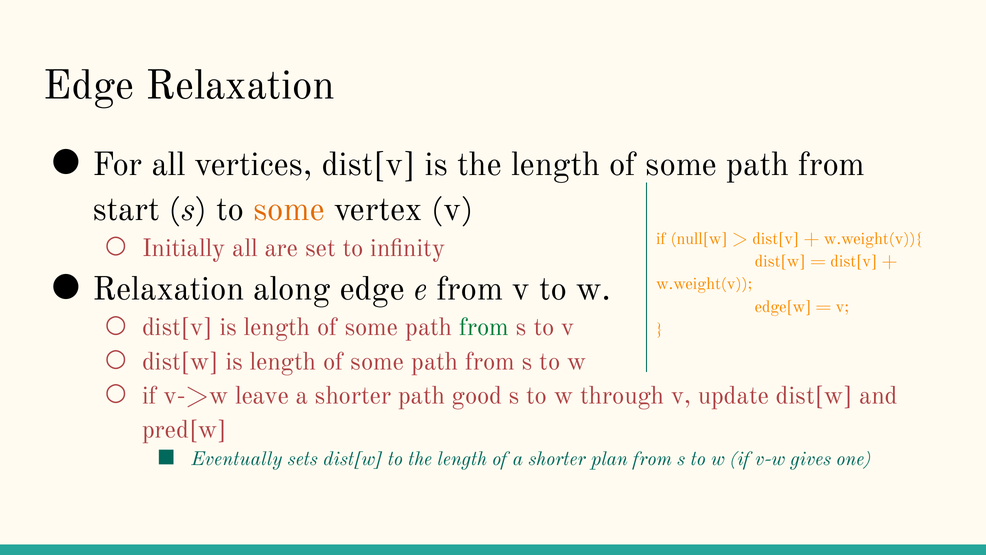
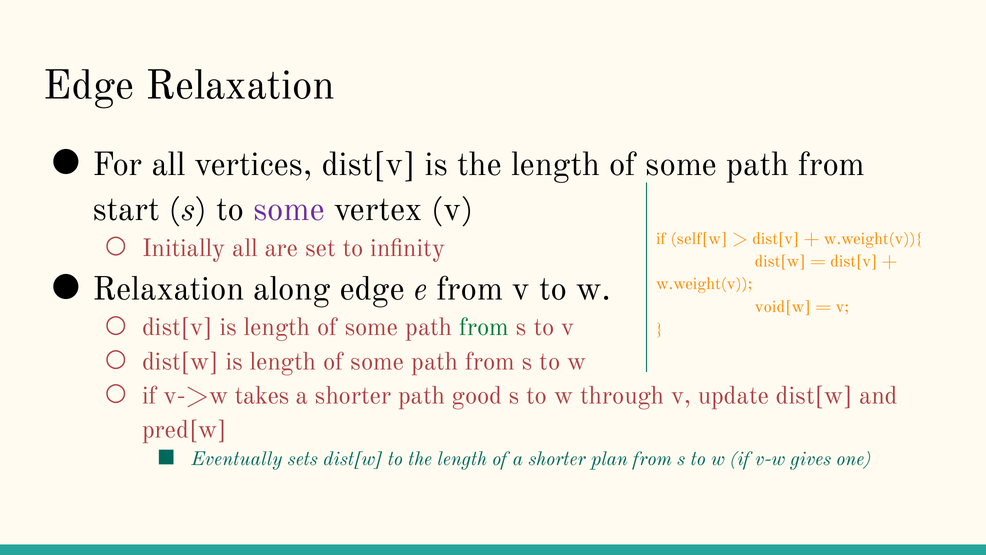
some at (289, 209) colour: orange -> purple
null[w: null[w -> self[w
edge[w: edge[w -> void[w
leave: leave -> takes
